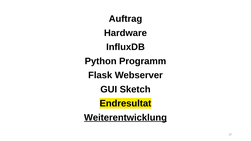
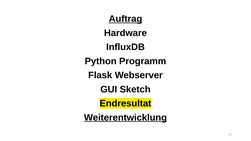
Auftrag underline: none -> present
